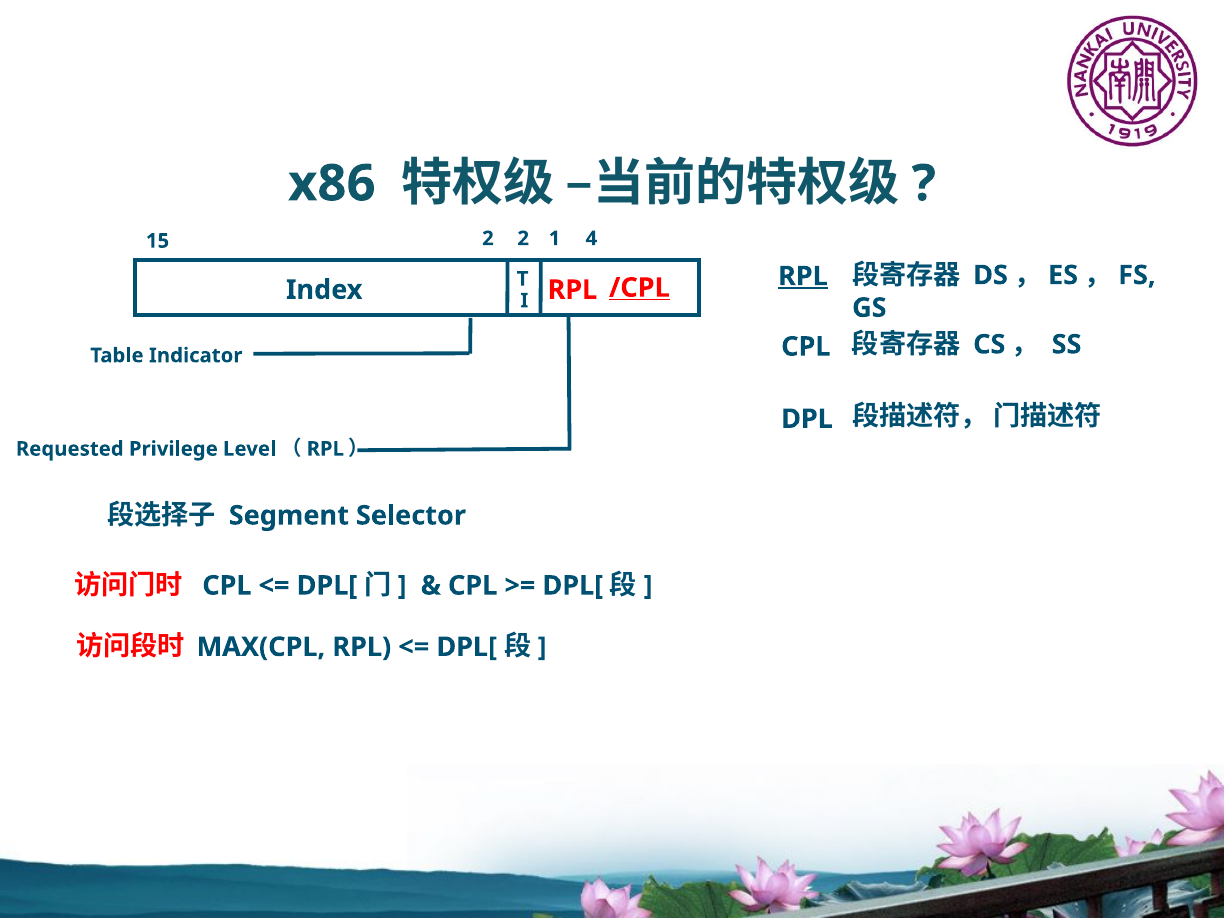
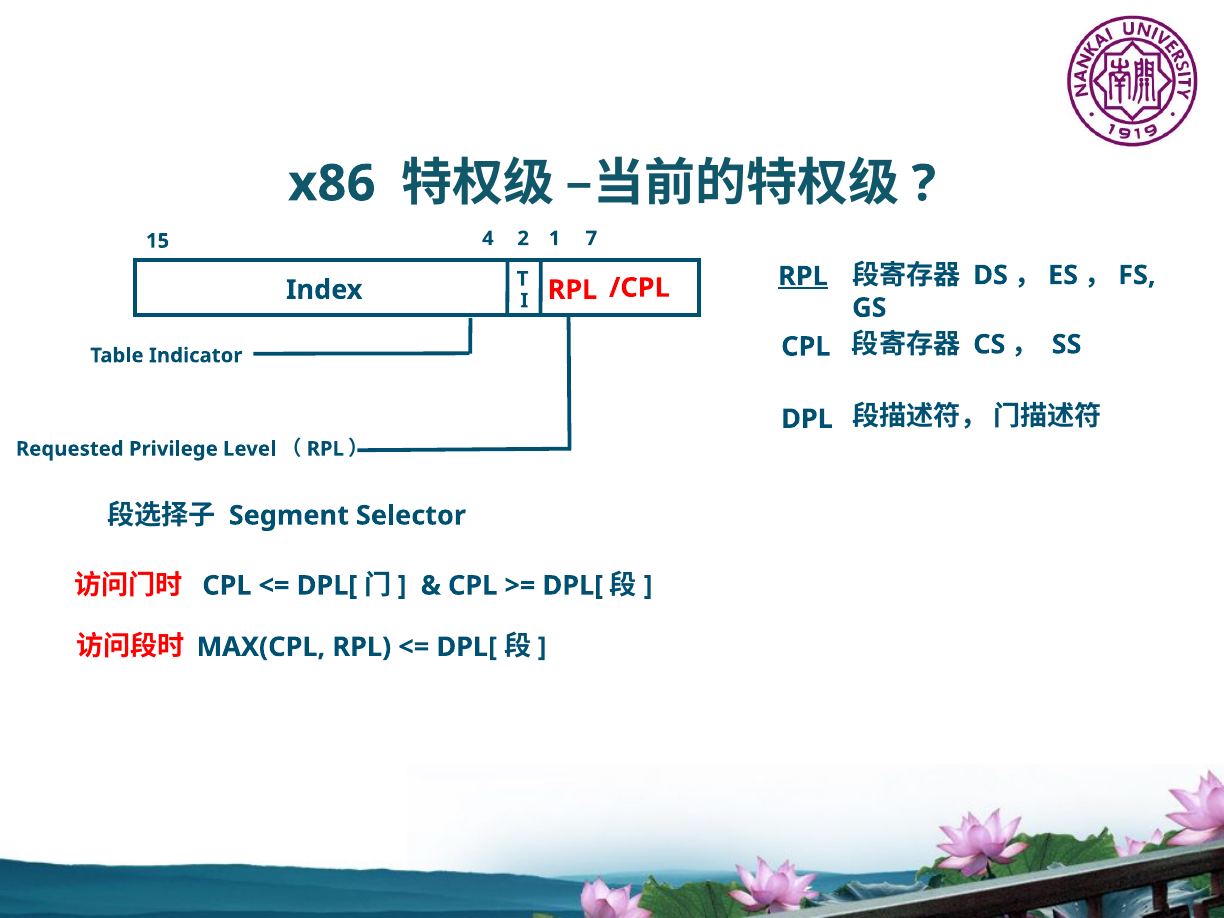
15 2: 2 -> 4
4: 4 -> 7
/CPL underline: present -> none
